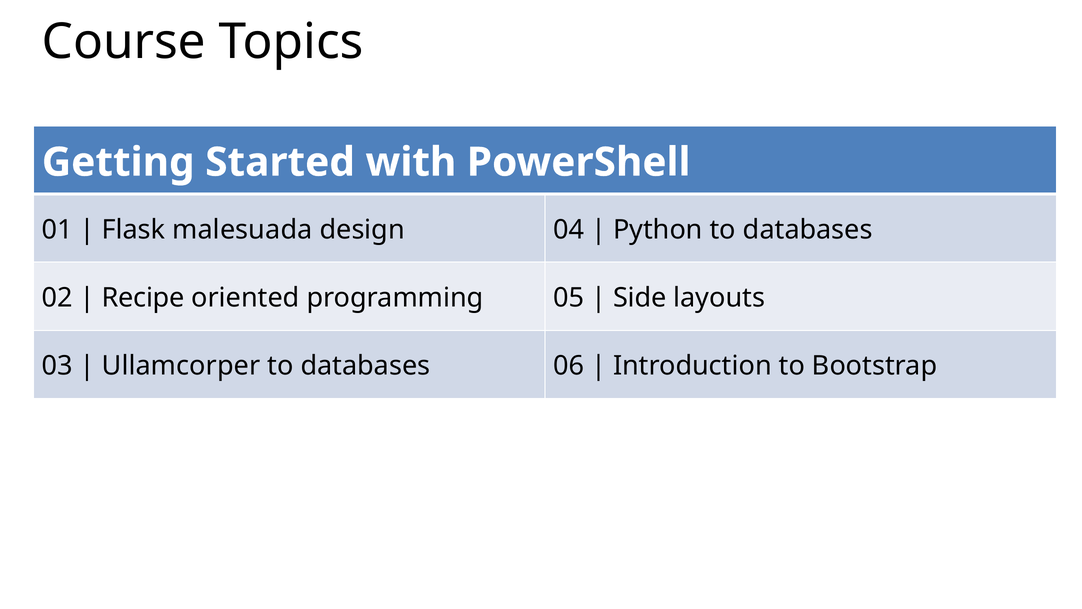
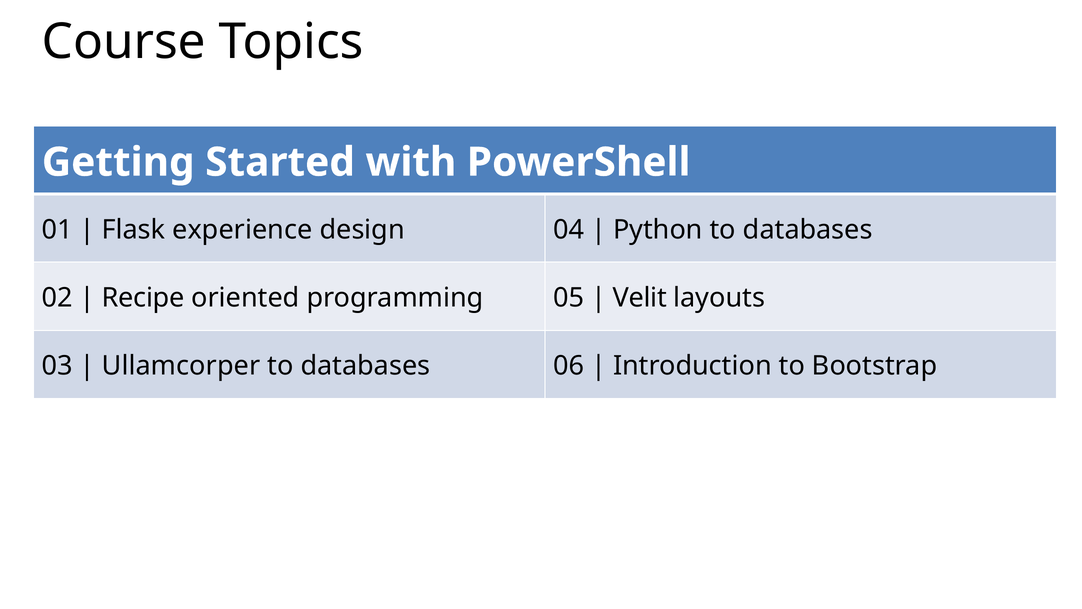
malesuada: malesuada -> experience
Side: Side -> Velit
